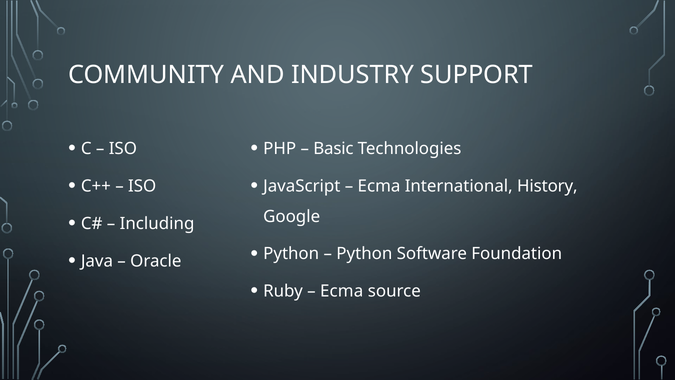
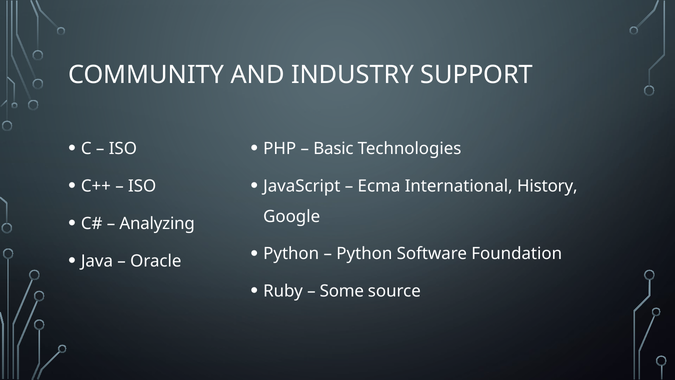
Including: Including -> Analyzing
Ecma at (342, 291): Ecma -> Some
